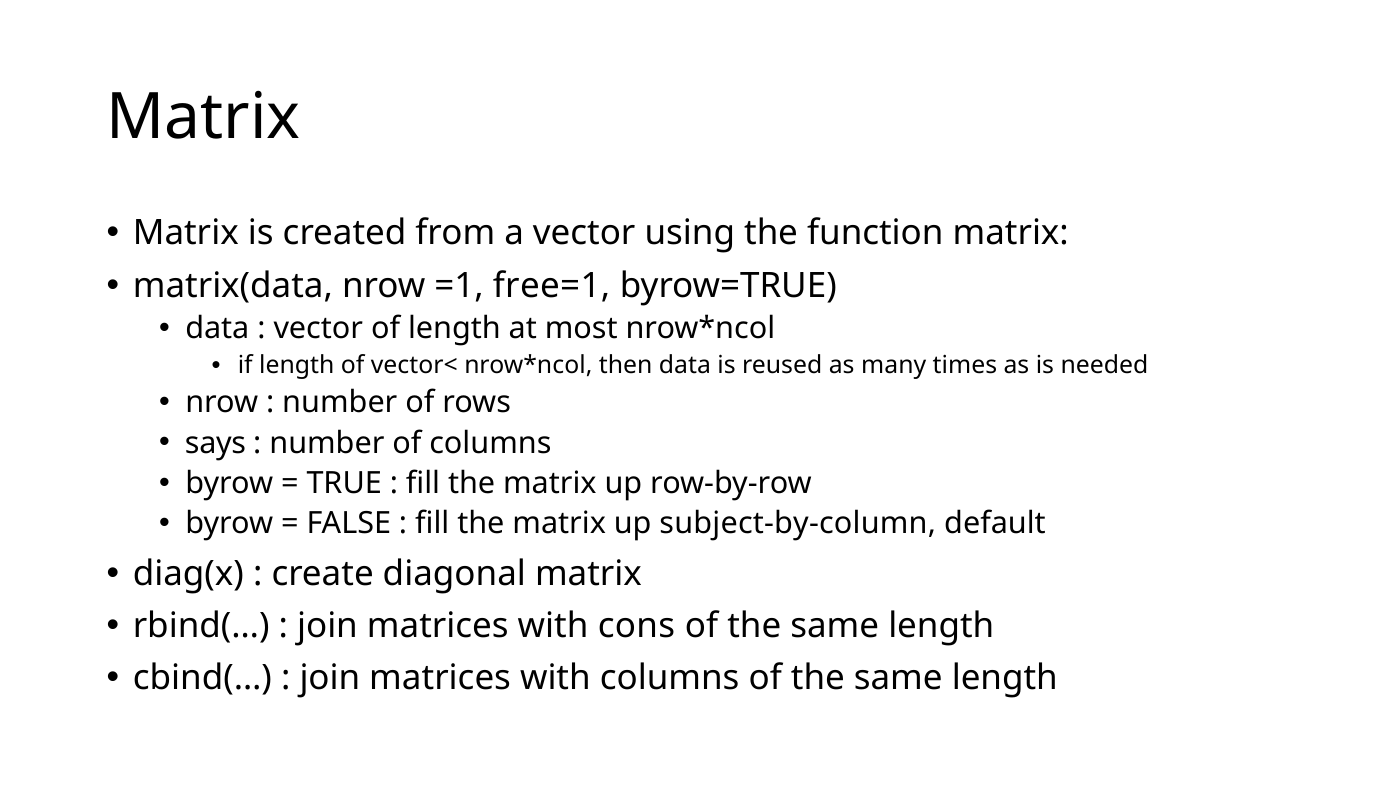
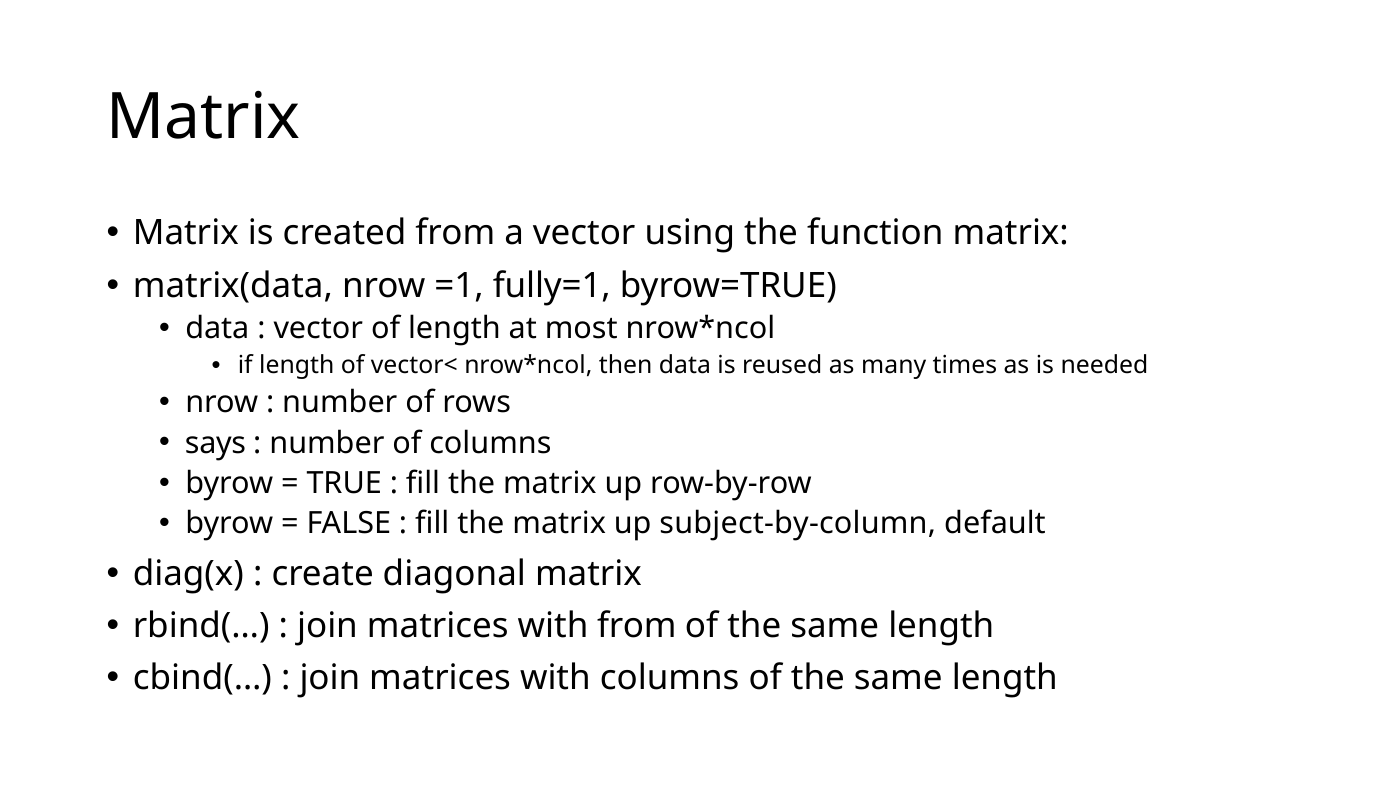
free=1: free=1 -> fully=1
with cons: cons -> from
